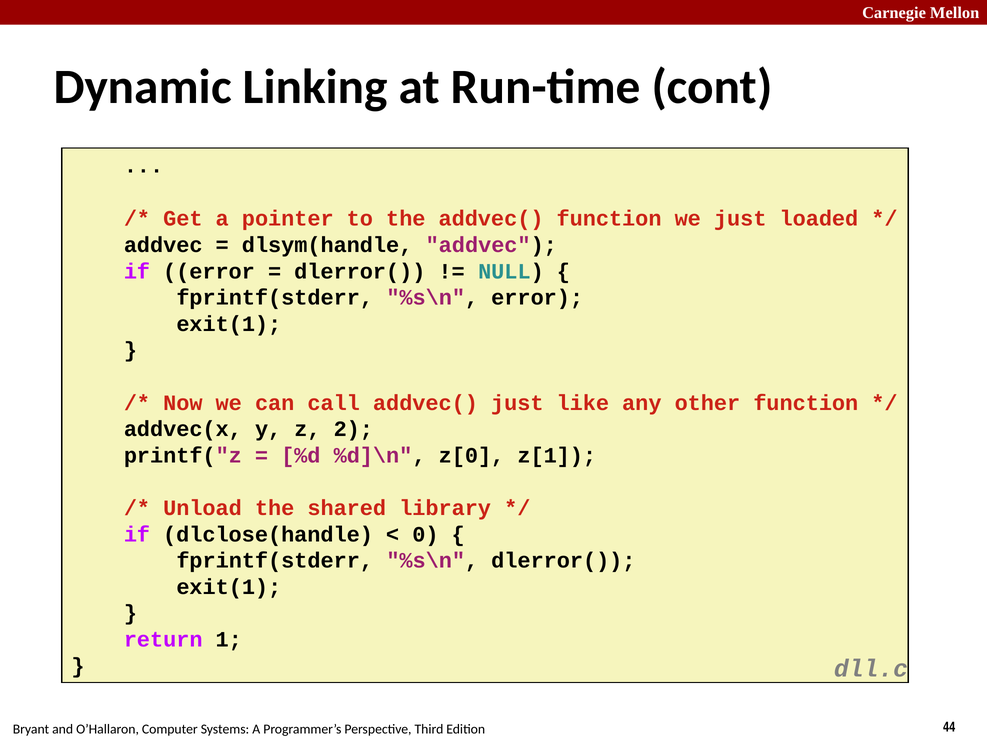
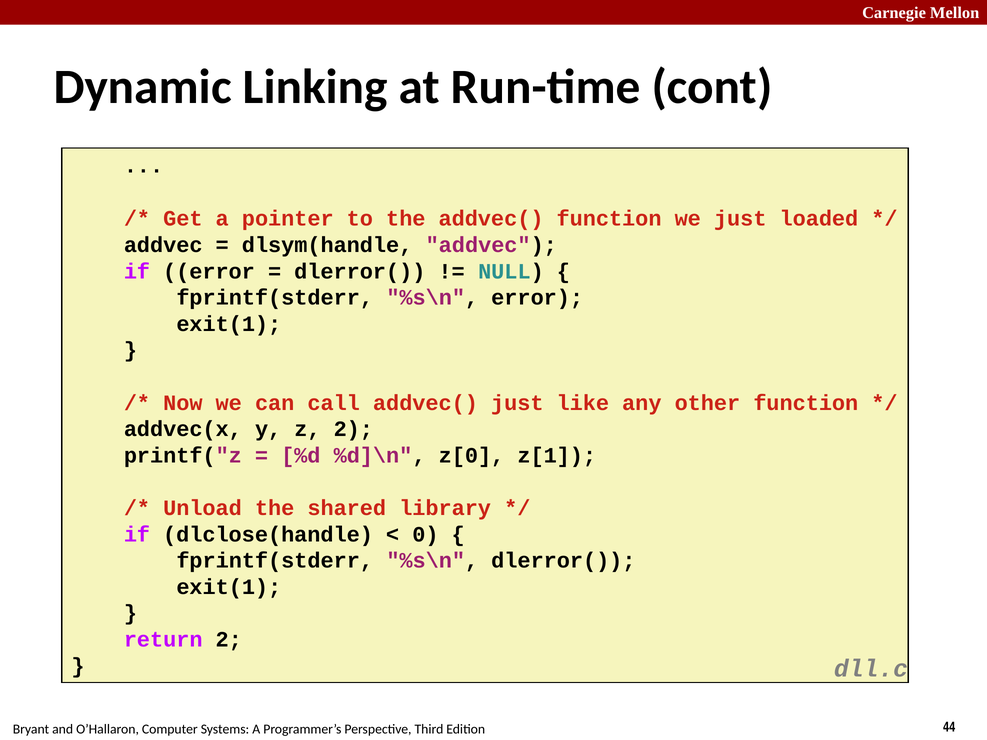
return 1: 1 -> 2
